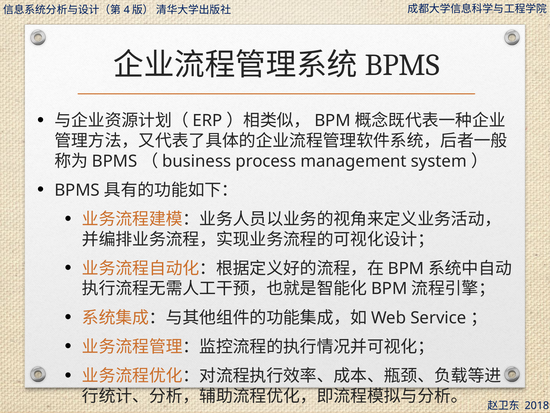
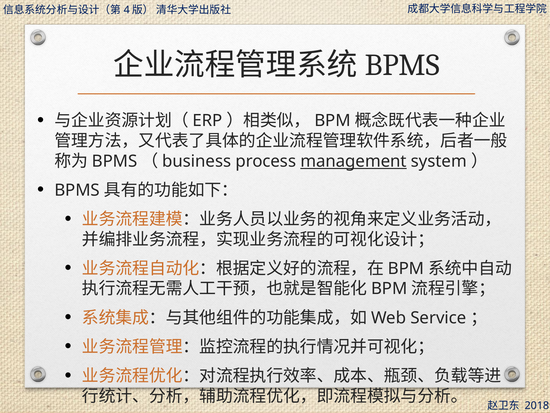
management underline: none -> present
